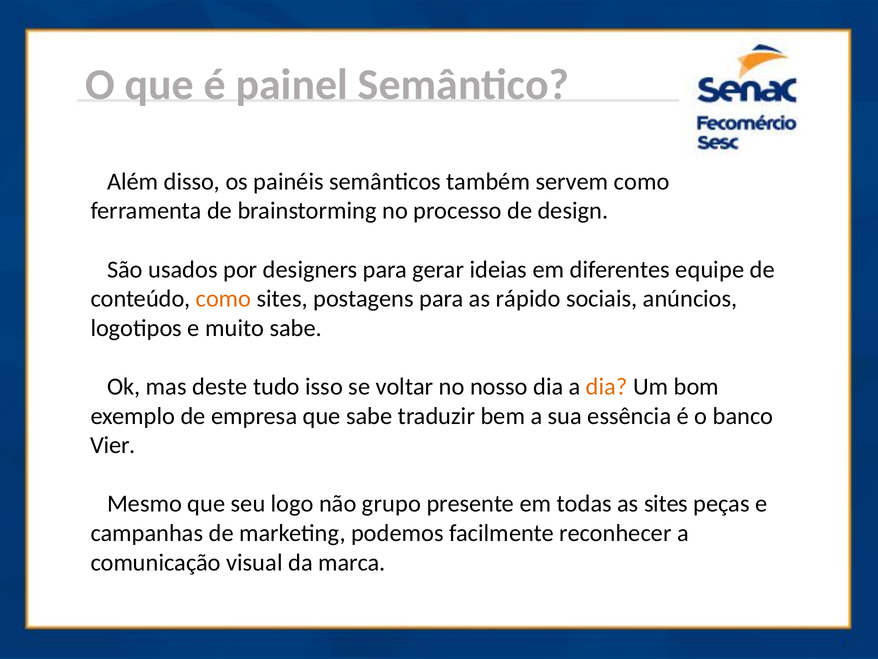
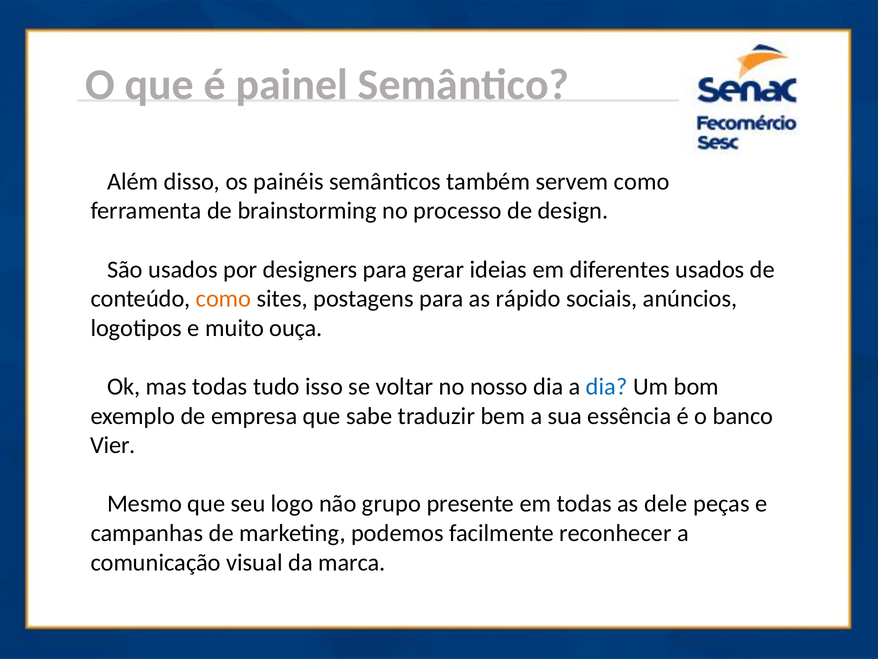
diferentes equipe: equipe -> usados
muito sabe: sabe -> ouça
mas deste: deste -> todas
dia at (607, 386) colour: orange -> blue
as sites: sites -> dele
